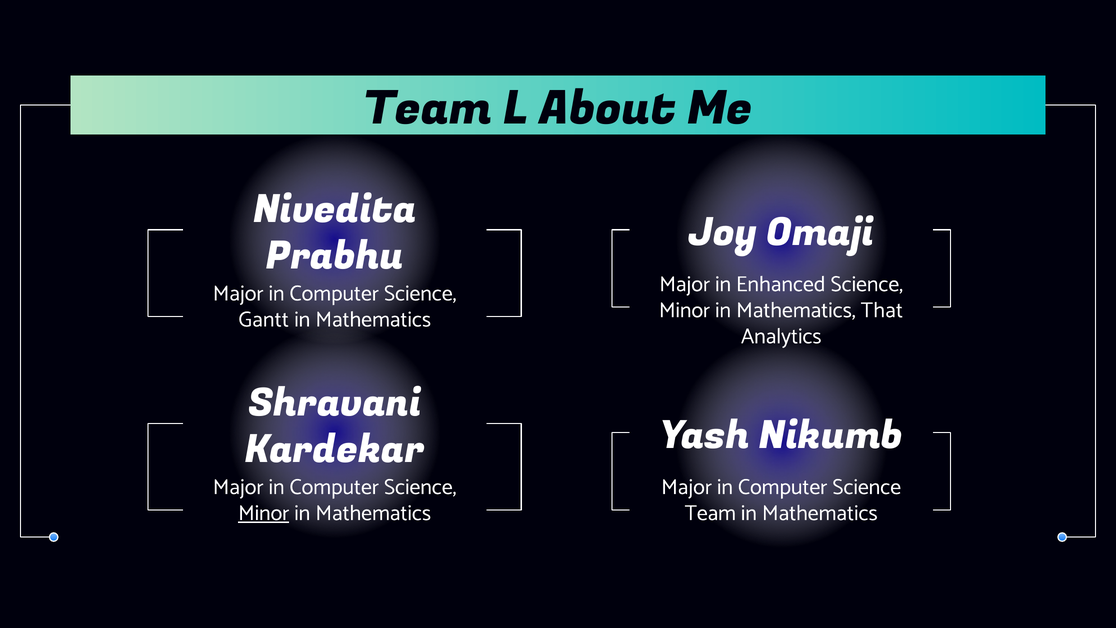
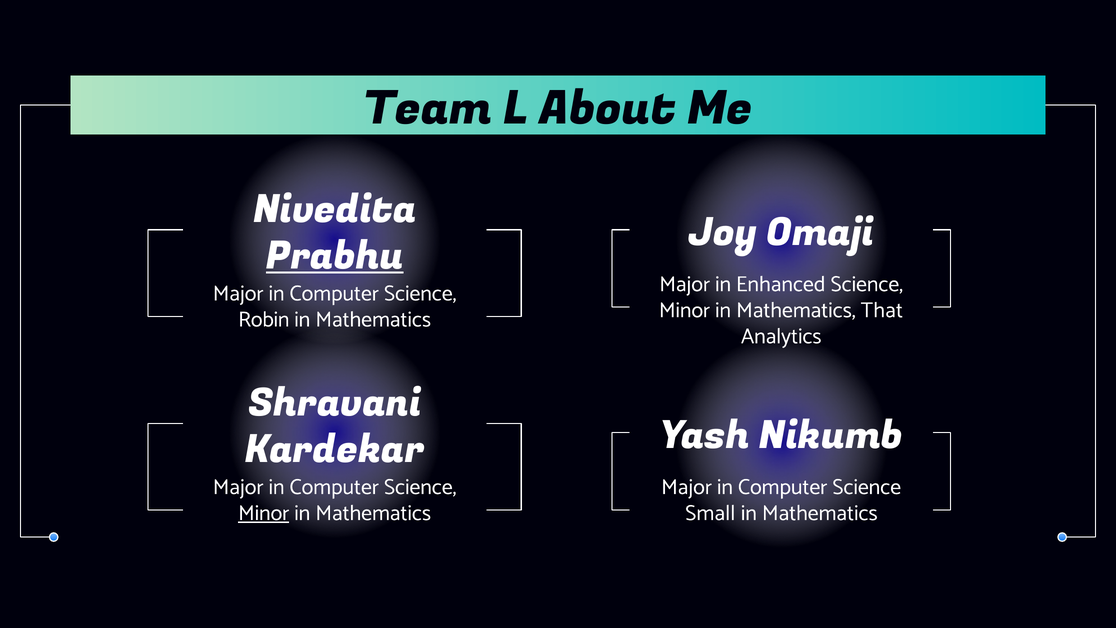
Prabhu underline: none -> present
Gantt: Gantt -> Robin
Team at (710, 513): Team -> Small
